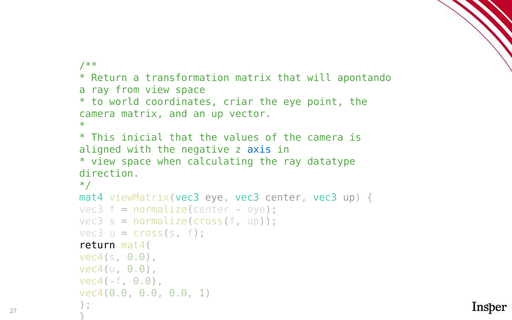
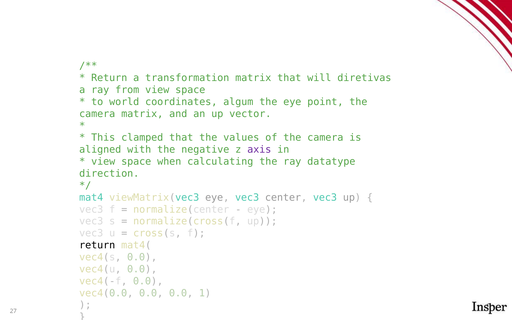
apontando: apontando -> diretivas
criar: criar -> algum
inicial: inicial -> clamped
axis colour: blue -> purple
